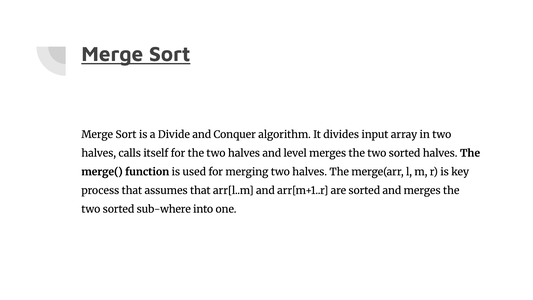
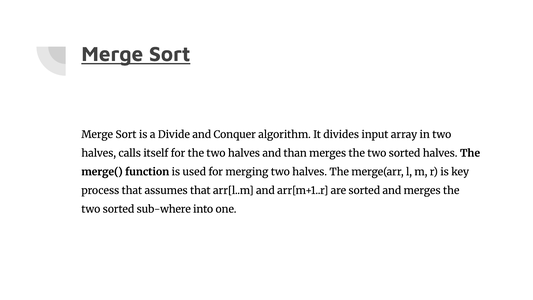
level: level -> than
